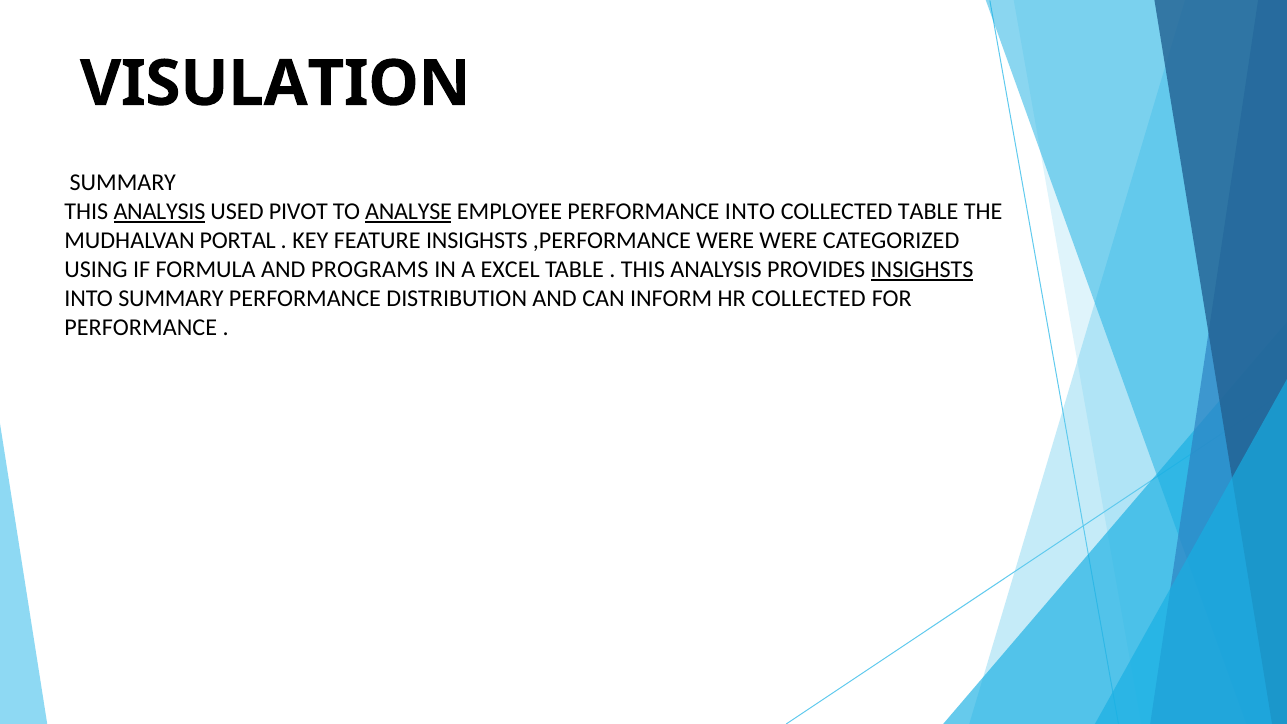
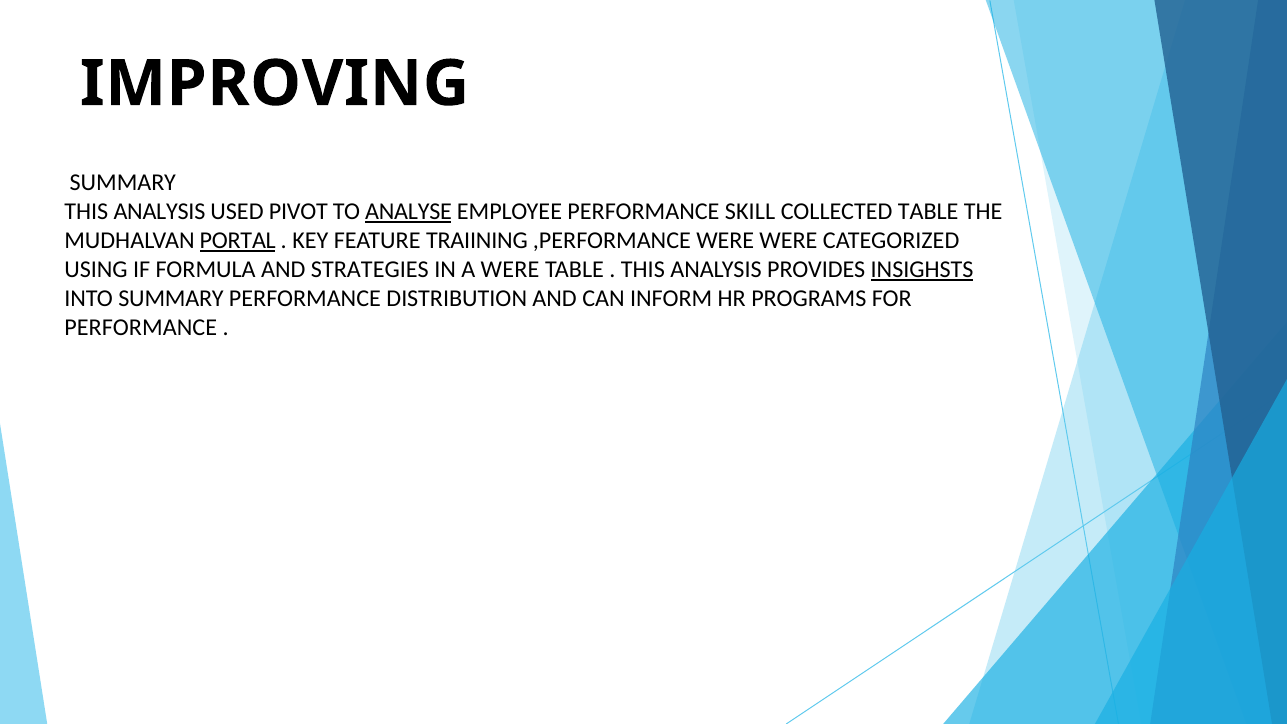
VISULATION: VISULATION -> IMPROVING
ANALYSIS at (159, 212) underline: present -> none
PERFORMANCE INTO: INTO -> SKILL
PORTAL underline: none -> present
FEATURE INSIGHSTS: INSIGHSTS -> TRAIINING
PROGRAMS: PROGRAMS -> STRATEGIES
A EXCEL: EXCEL -> WERE
HR COLLECTED: COLLECTED -> PROGRAMS
